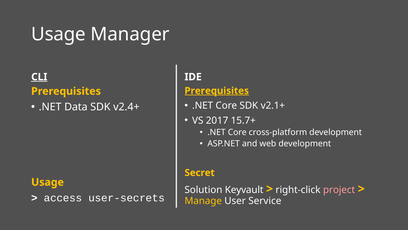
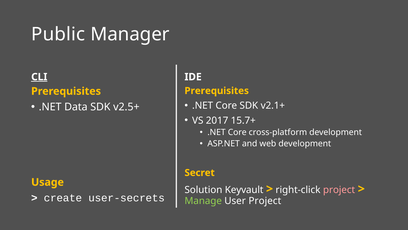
Usage at (58, 34): Usage -> Public
Prerequisites at (217, 91) underline: present -> none
v2.4+: v2.4+ -> v2.5+
access: access -> create
Manage colour: yellow -> light green
User Service: Service -> Project
